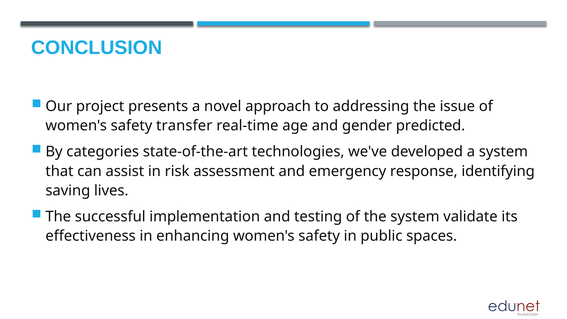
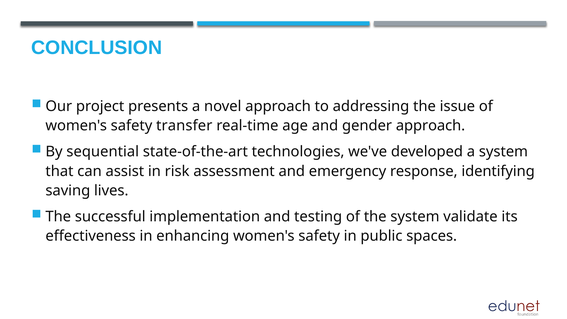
gender predicted: predicted -> approach
categories: categories -> sequential
